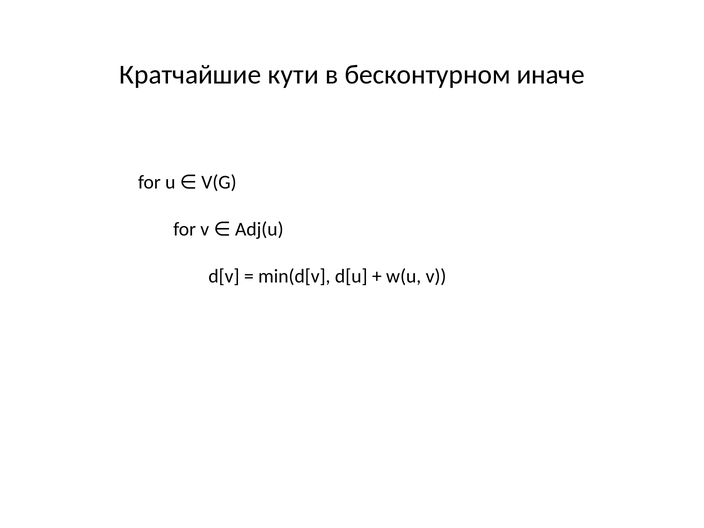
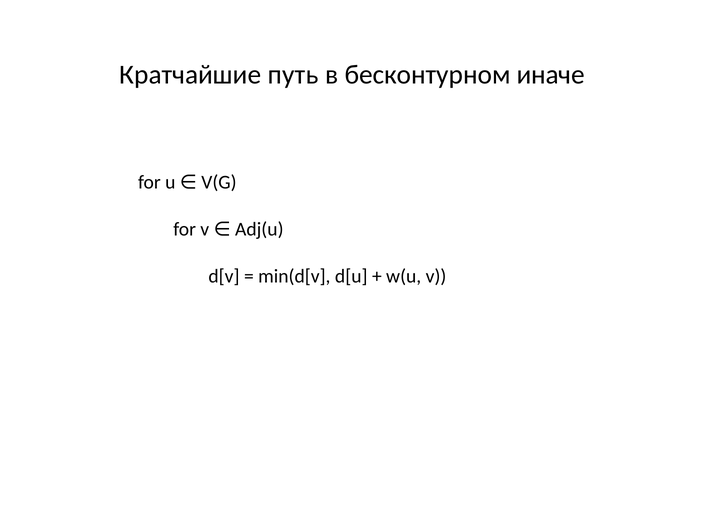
кути: кути -> путь
